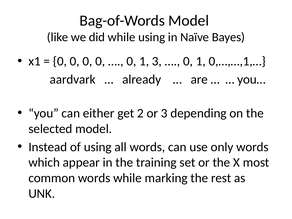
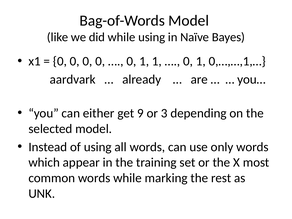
1 3: 3 -> 1
2: 2 -> 9
